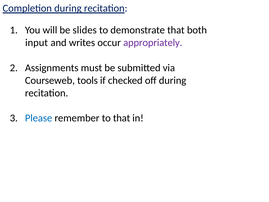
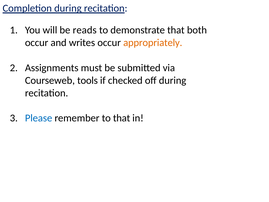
slides: slides -> reads
input at (37, 43): input -> occur
appropriately colour: purple -> orange
